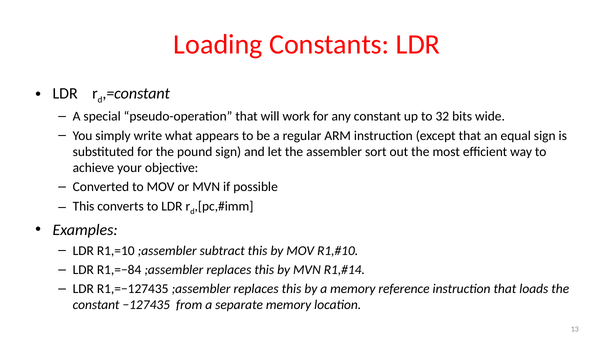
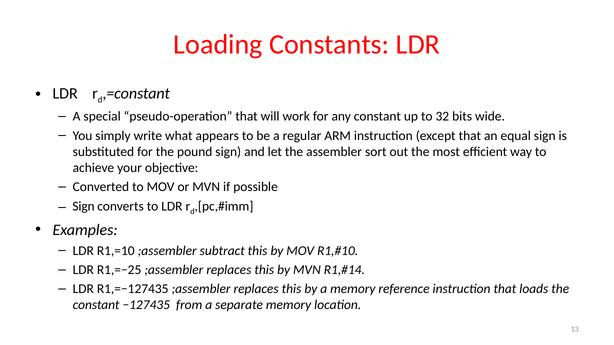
This at (84, 206): This -> Sign
R1,=−84: R1,=−84 -> R1,=−25
